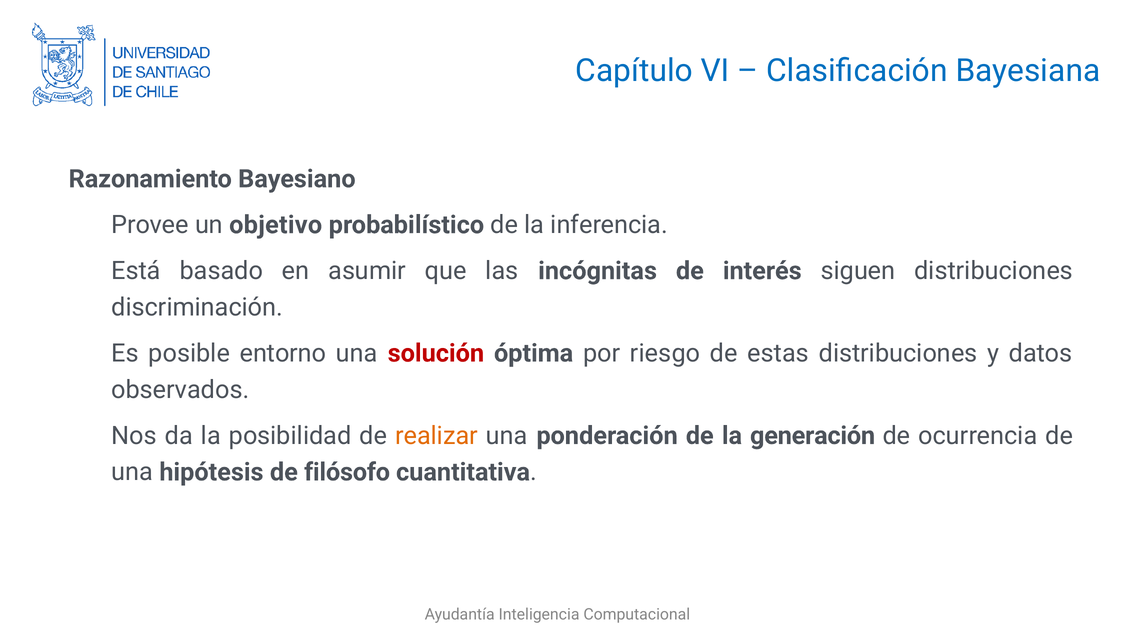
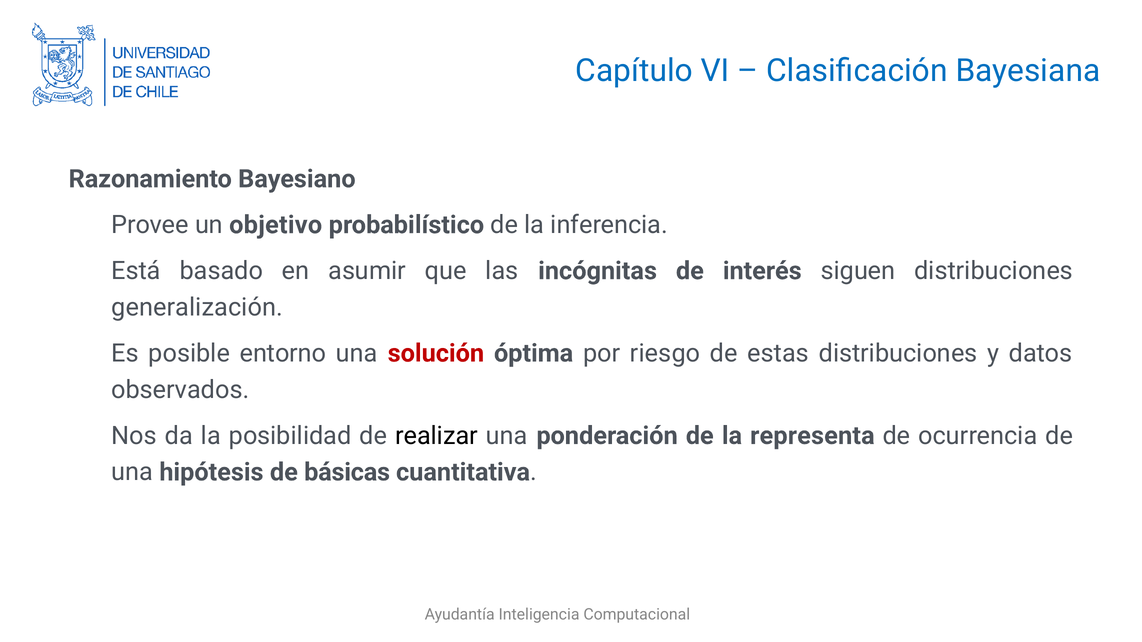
discriminación: discriminación -> generalización
realizar colour: orange -> black
generación: generación -> representa
filósofo: filósofo -> básicas
